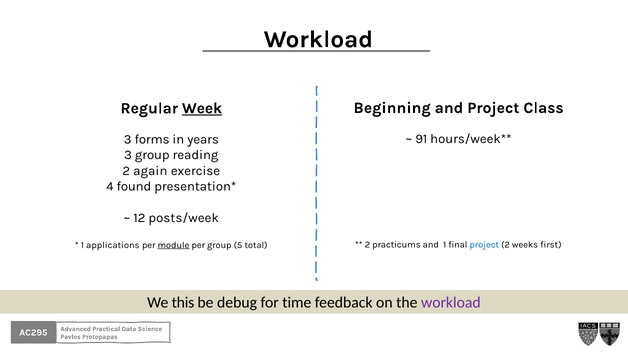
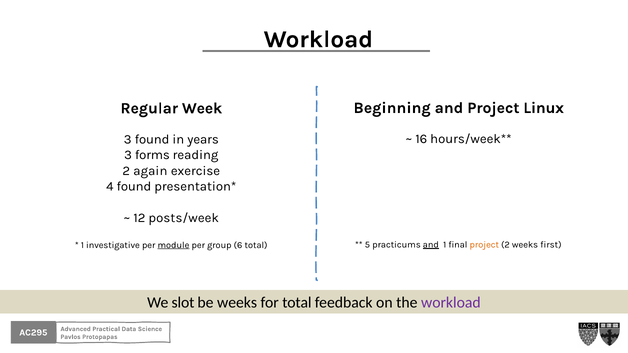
Class: Class -> Linux
Week underline: present -> none
91: 91 -> 16
3 forms: forms -> found
3 group: group -> forms
2 at (367, 245): 2 -> 5
and at (431, 245) underline: none -> present
project at (484, 245) colour: blue -> orange
applications: applications -> investigative
5: 5 -> 6
this: this -> slot
be debug: debug -> weeks
for time: time -> total
